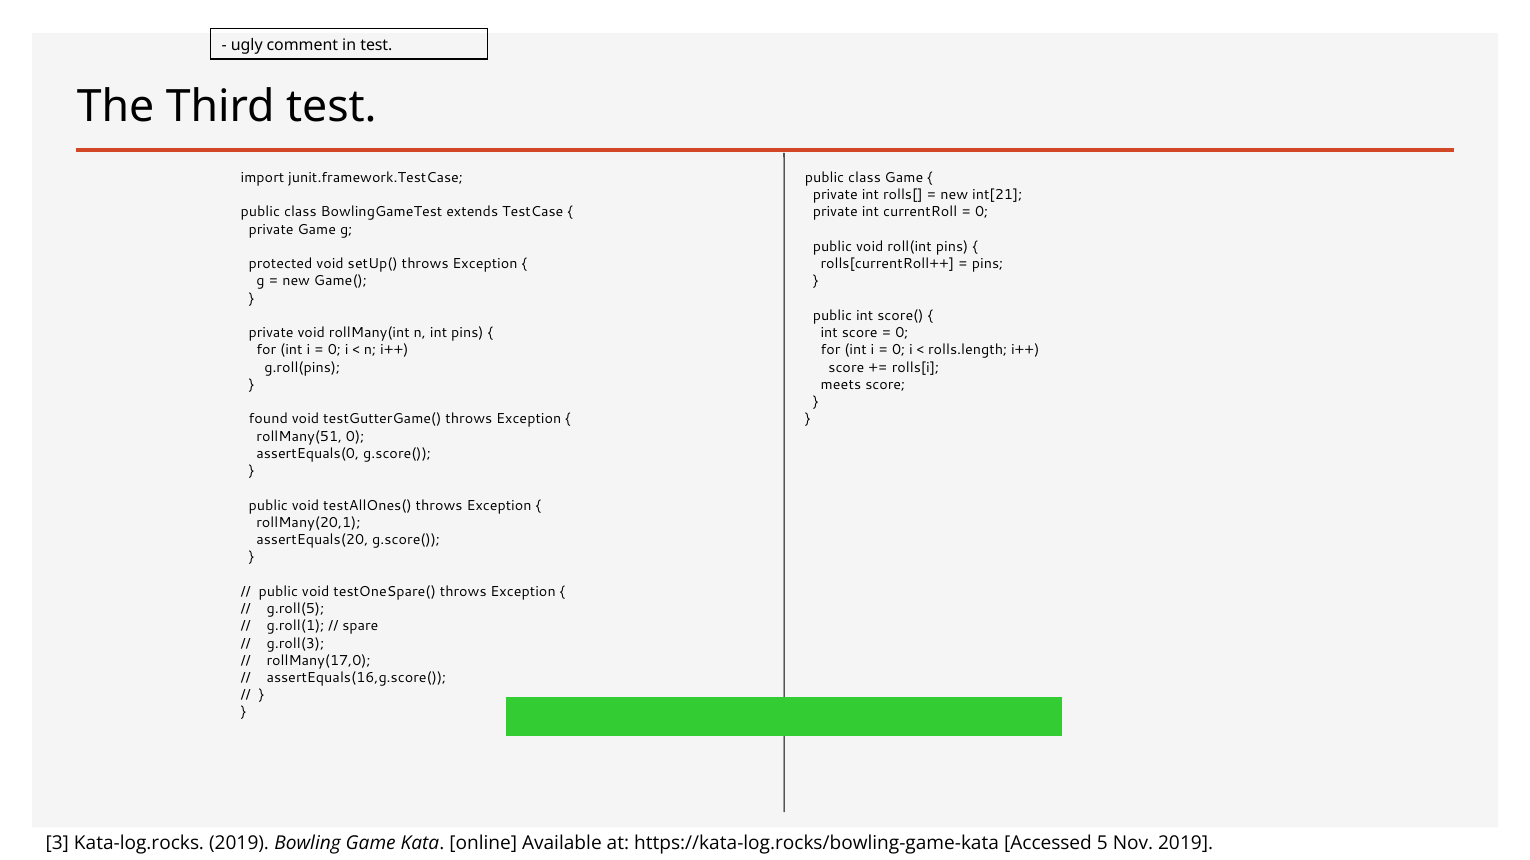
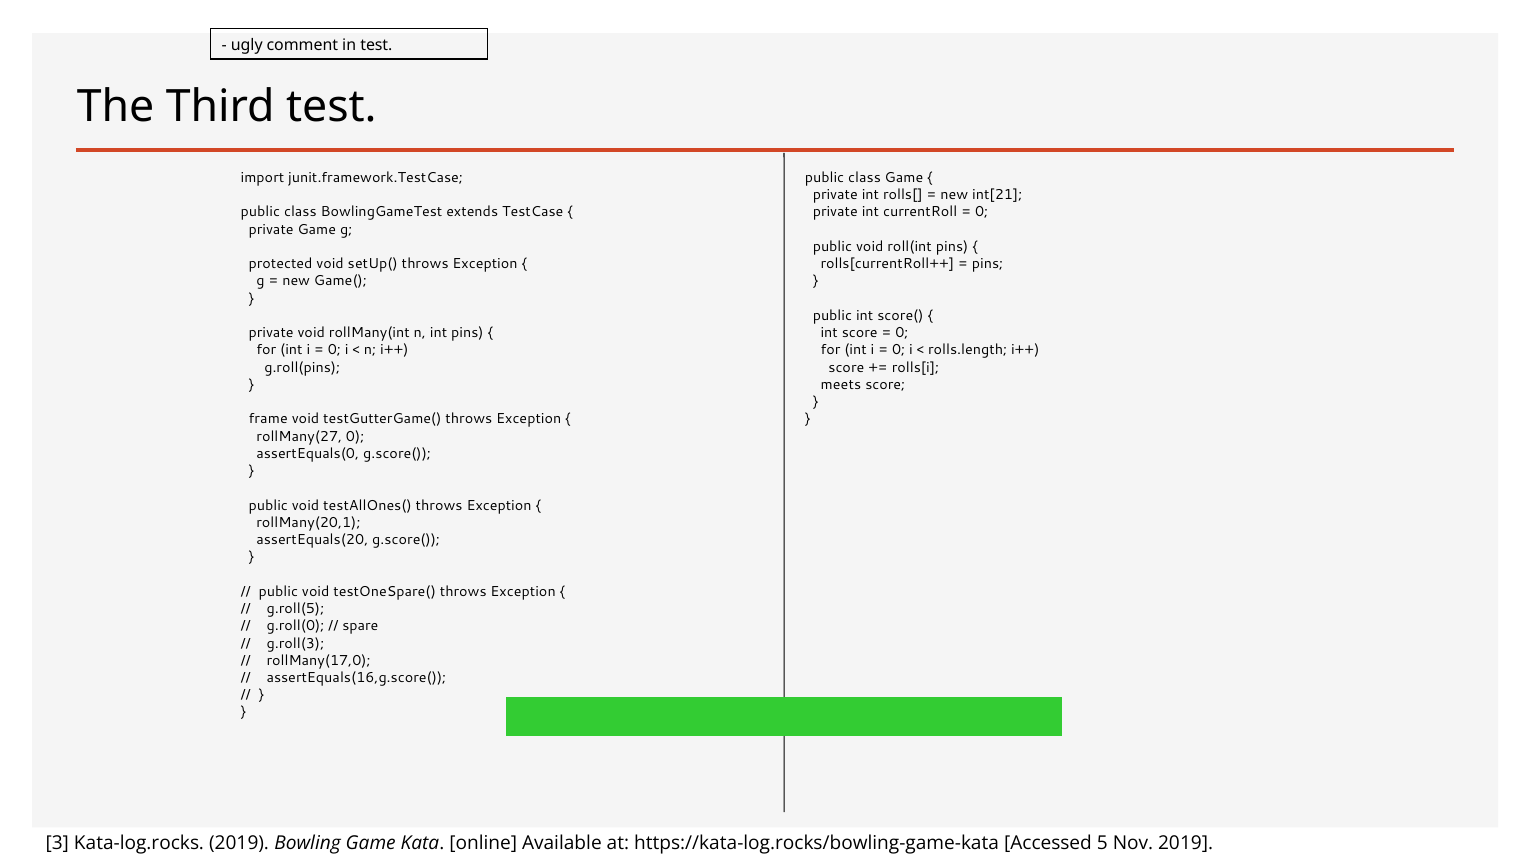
found: found -> frame
rollMany(51: rollMany(51 -> rollMany(27
g.roll(1: g.roll(1 -> g.roll(0
